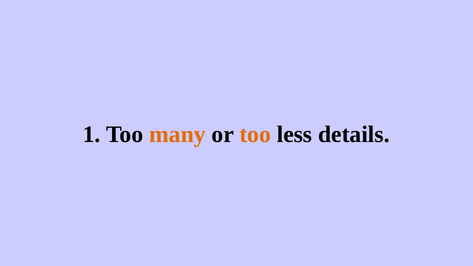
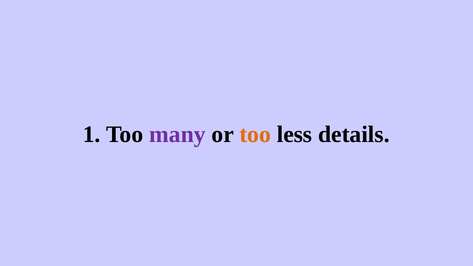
many colour: orange -> purple
